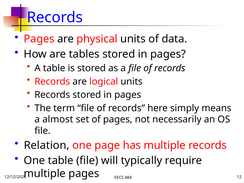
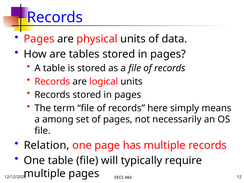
almost: almost -> among
